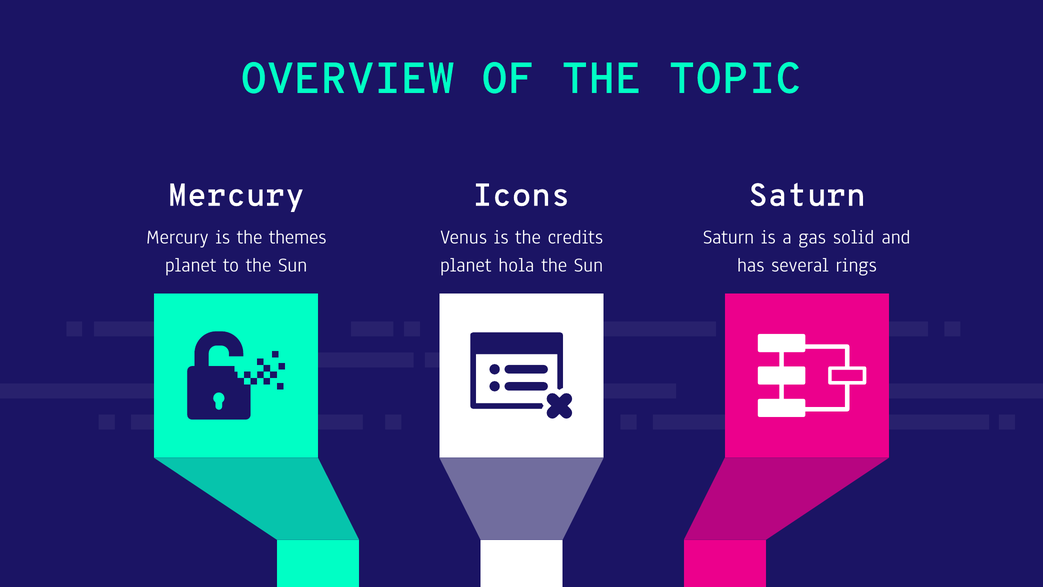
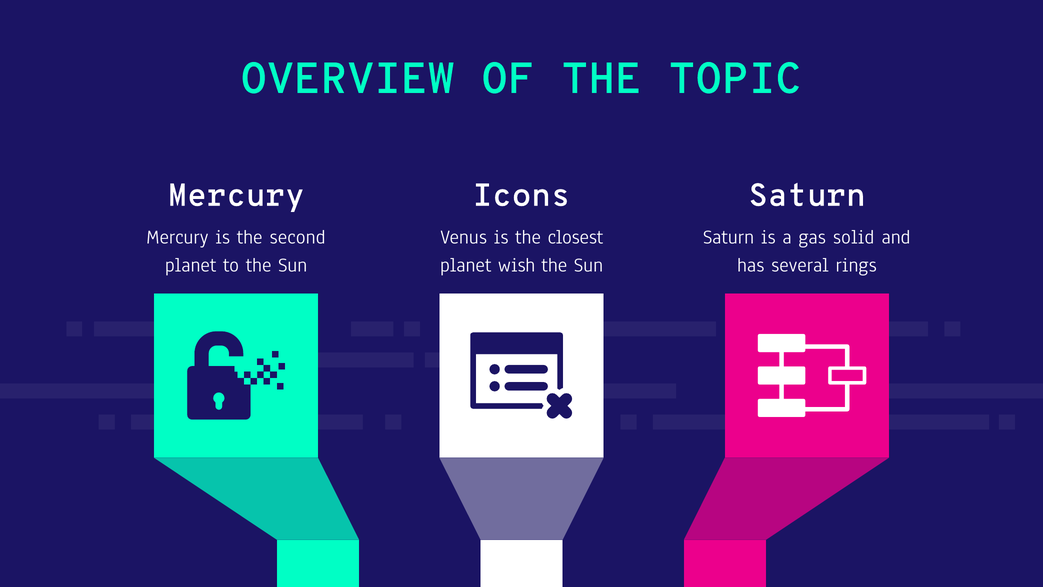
themes: themes -> second
credits: credits -> closest
hola: hola -> wish
